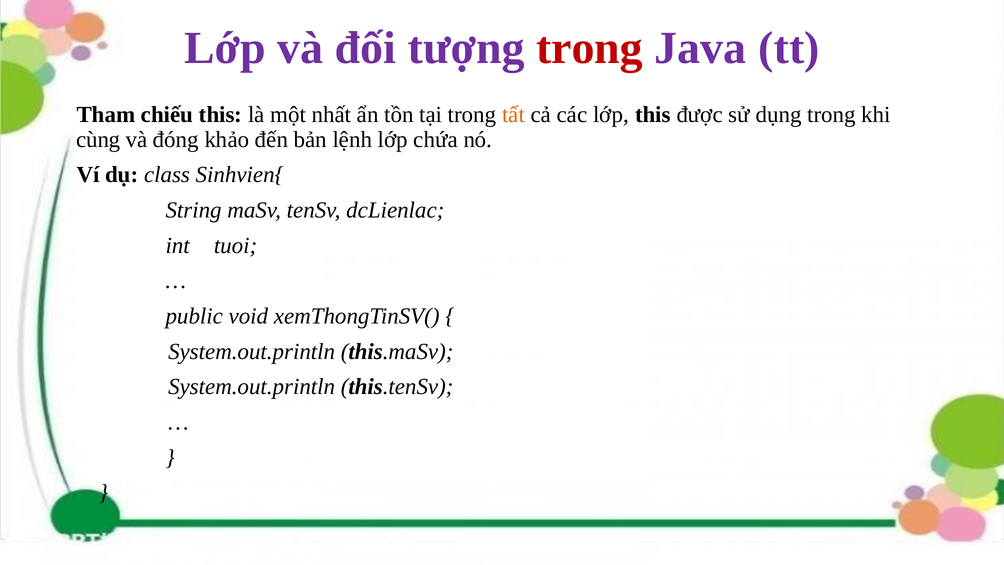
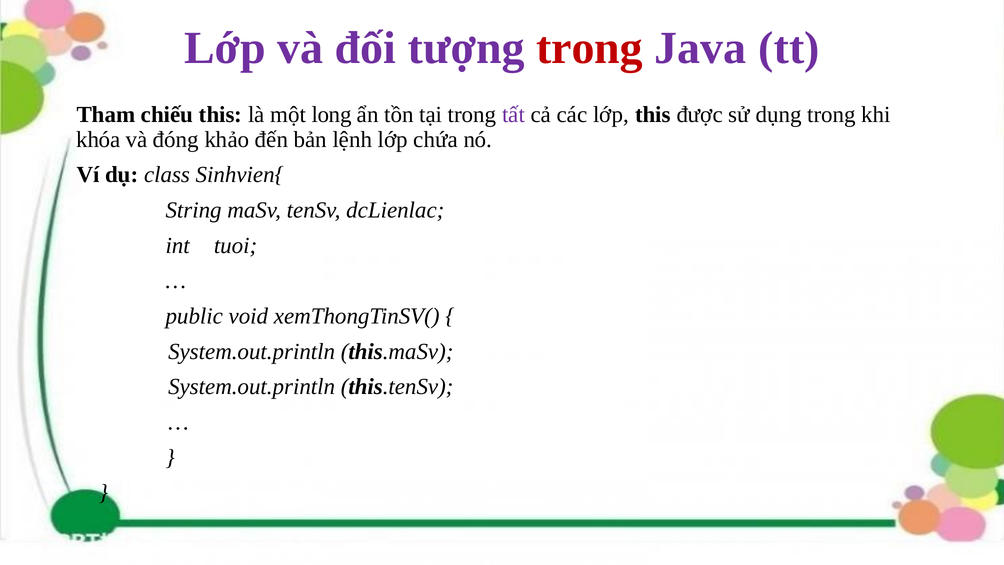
nhất: nhất -> long
tất colour: orange -> purple
cùng: cùng -> khóa
